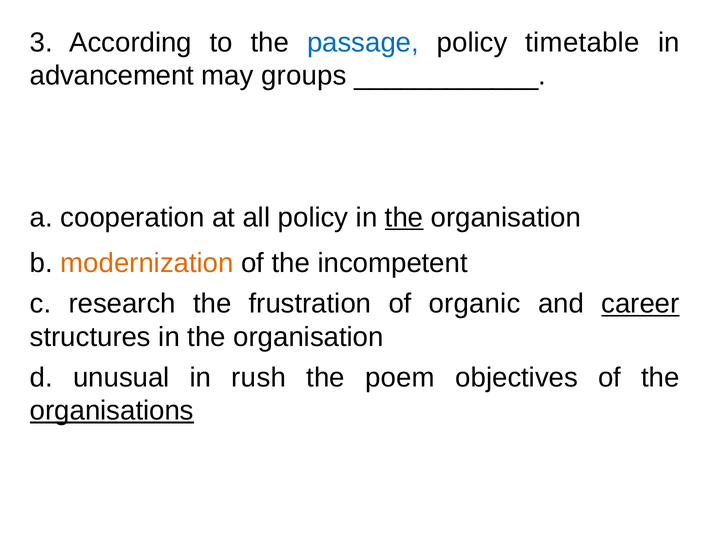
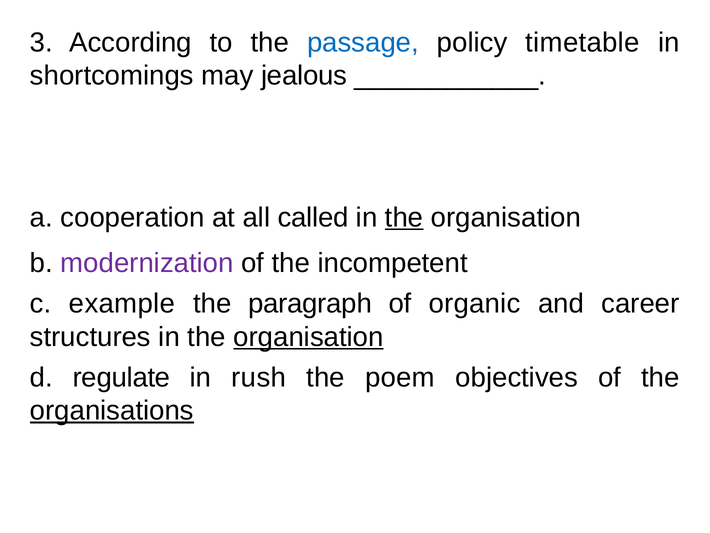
advancement: advancement -> shortcomings
groups: groups -> jealous
all policy: policy -> called
modernization colour: orange -> purple
research: research -> example
frustration: frustration -> paragraph
career underline: present -> none
organisation at (308, 337) underline: none -> present
unusual: unusual -> regulate
